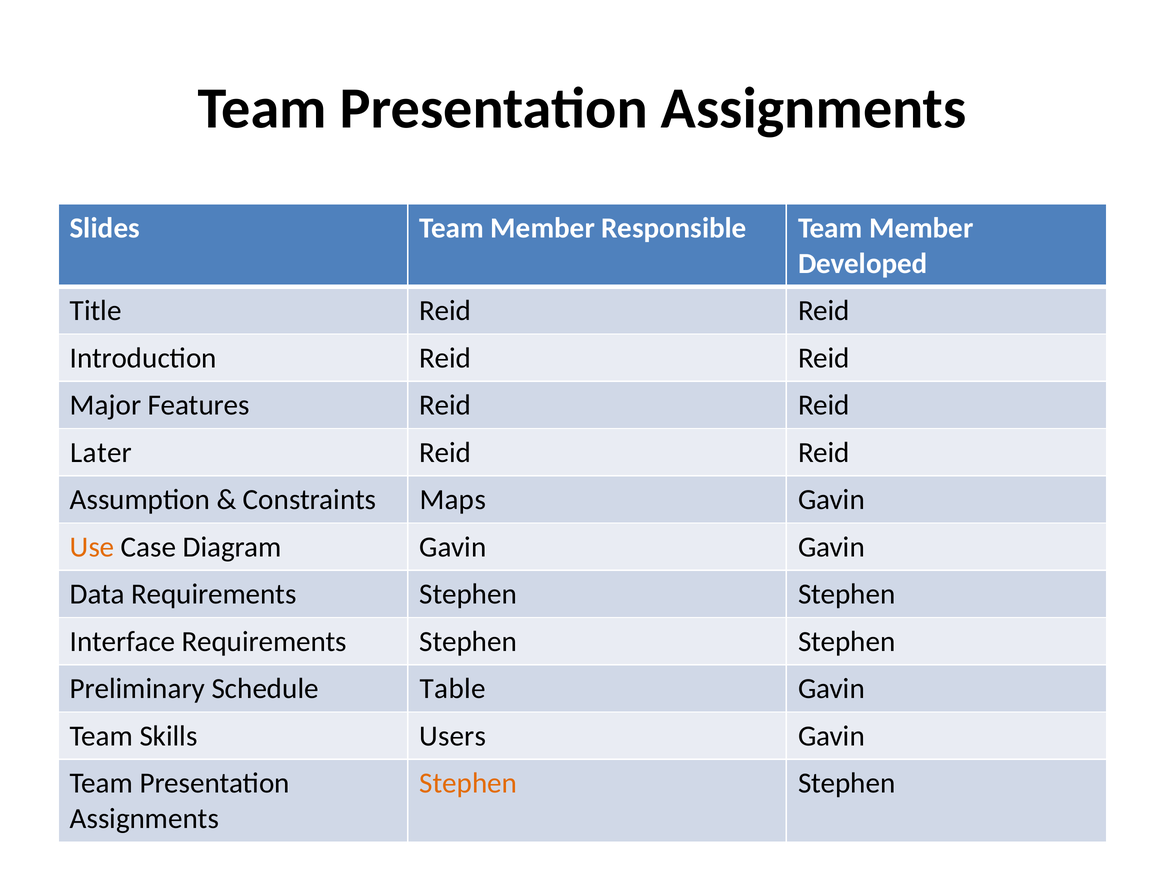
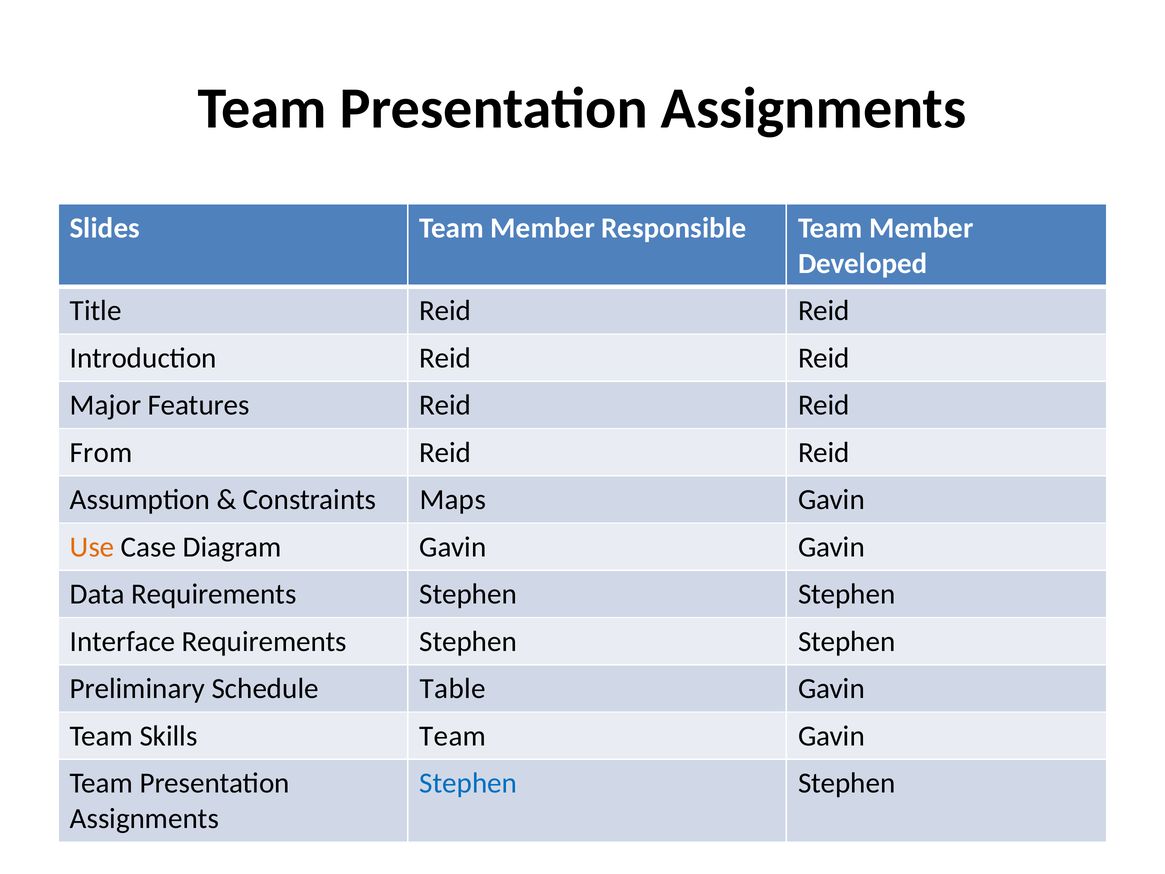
Later: Later -> From
Skills Users: Users -> Team
Stephen at (468, 783) colour: orange -> blue
